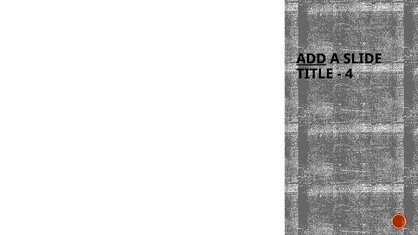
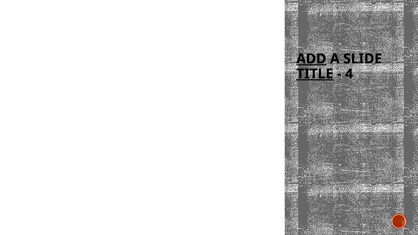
TITLE underline: none -> present
